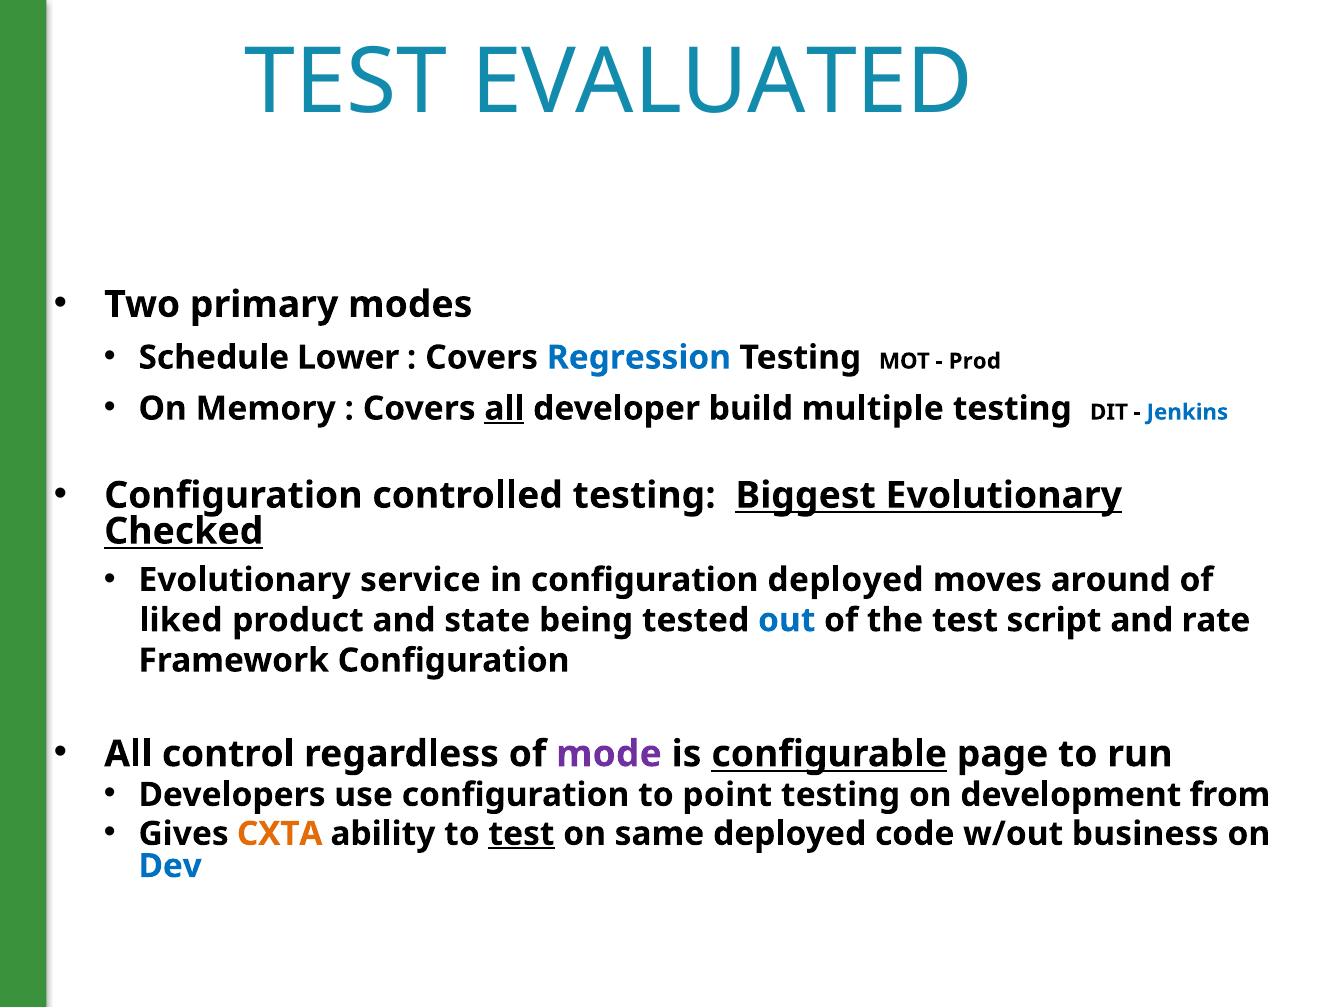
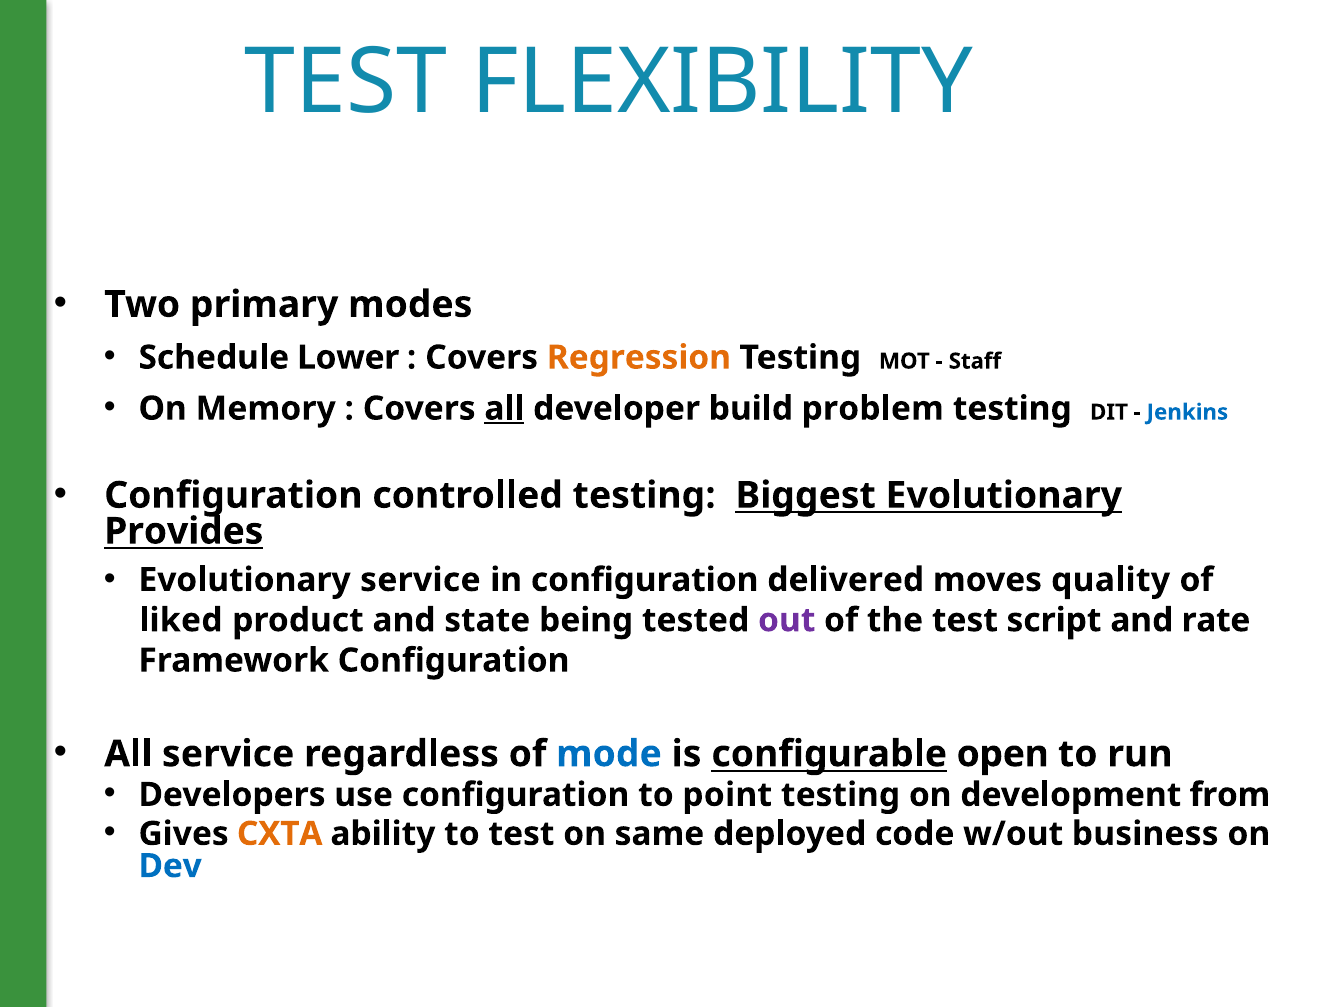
EVALUATED: EVALUATED -> FLEXIBILITY
Regression colour: blue -> orange
Prod: Prod -> Staff
multiple: multiple -> problem
Checked: Checked -> Provides
configuration deployed: deployed -> delivered
around: around -> quality
out colour: blue -> purple
All control: control -> service
mode colour: purple -> blue
page: page -> open
test at (521, 834) underline: present -> none
